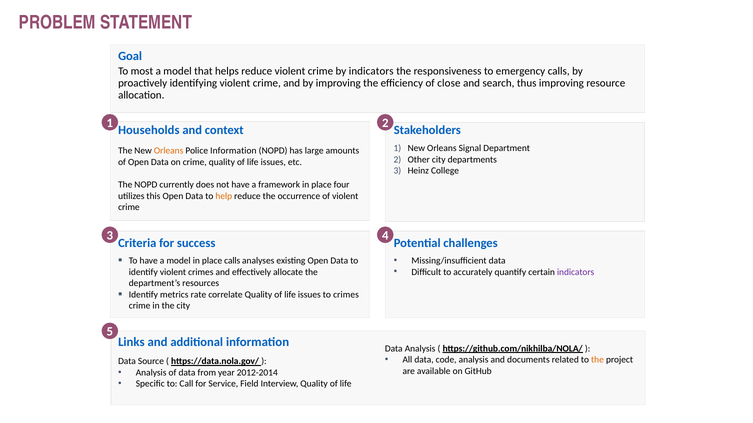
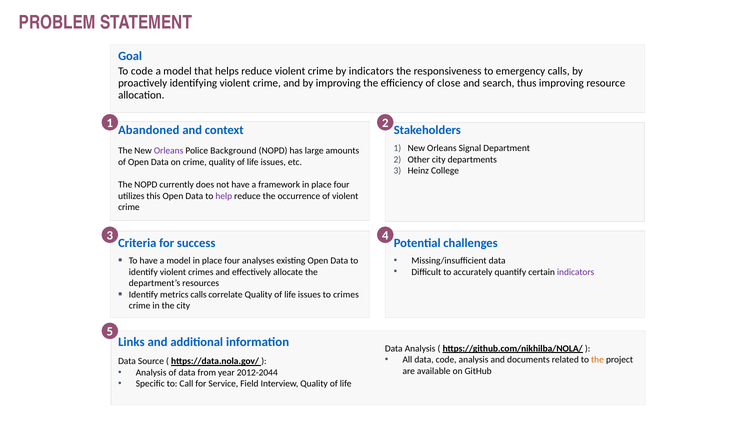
To most: most -> code
Households: Households -> Abandoned
Orleans at (169, 151) colour: orange -> purple
Police Information: Information -> Background
help colour: orange -> purple
model in place calls: calls -> four
metrics rate: rate -> calls
2012-2014: 2012-2014 -> 2012-2044
